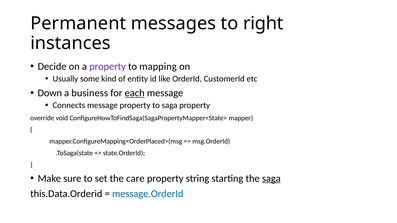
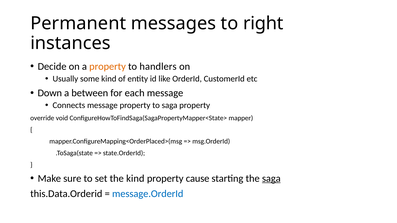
property at (108, 66) colour: purple -> orange
mapping: mapping -> handlers
business: business -> between
each underline: present -> none
the care: care -> kind
string: string -> cause
